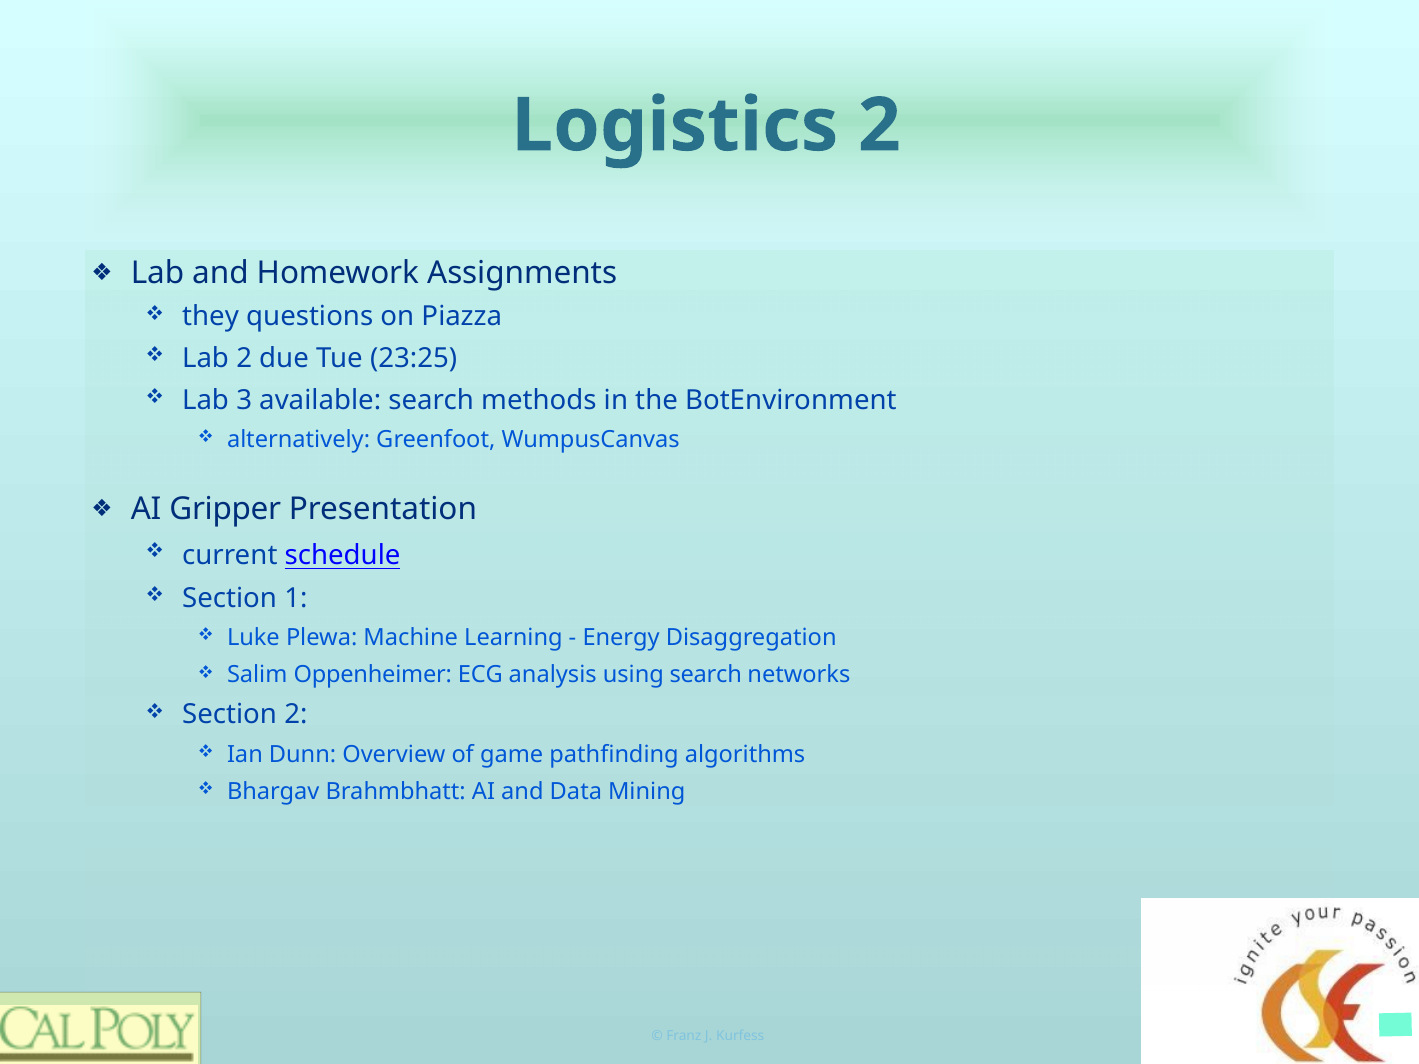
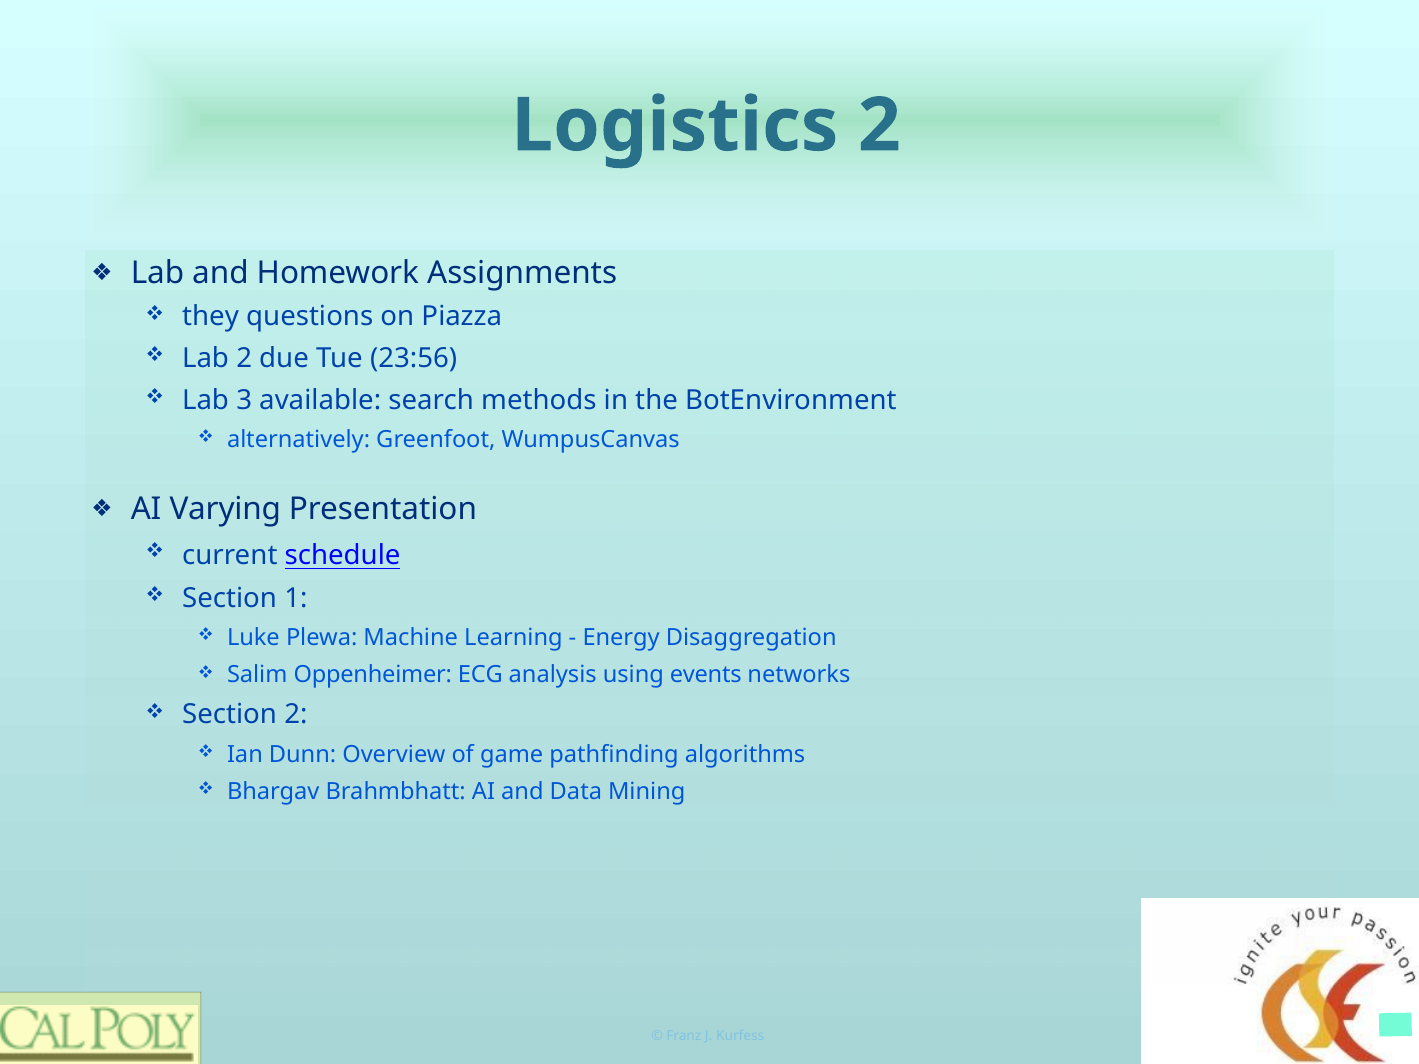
23:25: 23:25 -> 23:56
Gripper: Gripper -> Varying
using search: search -> events
